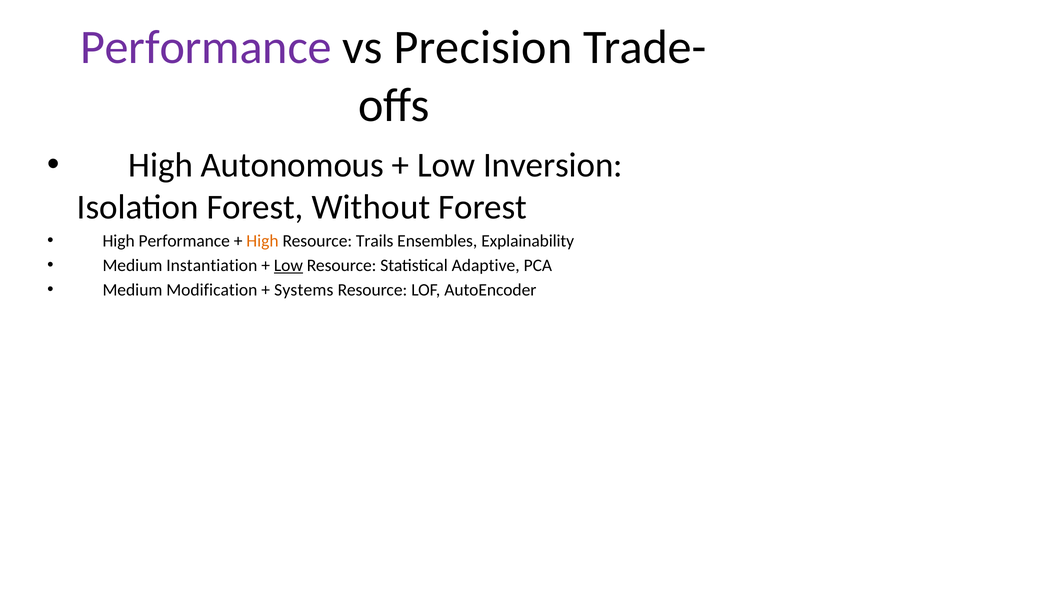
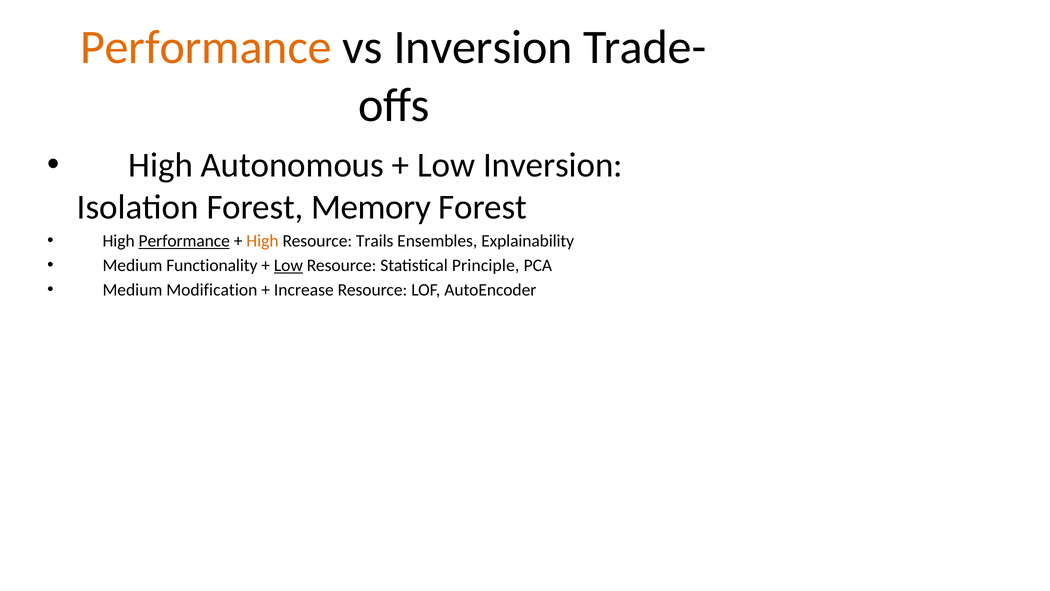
Performance at (206, 47) colour: purple -> orange
vs Precision: Precision -> Inversion
Without: Without -> Memory
Performance at (184, 241) underline: none -> present
Instantiation: Instantiation -> Functionality
Adaptive: Adaptive -> Principle
Systems: Systems -> Increase
